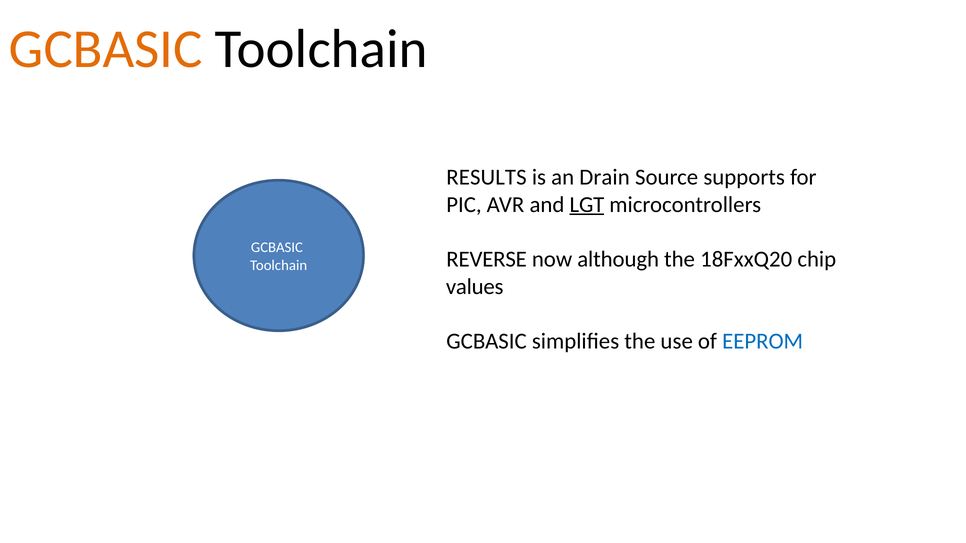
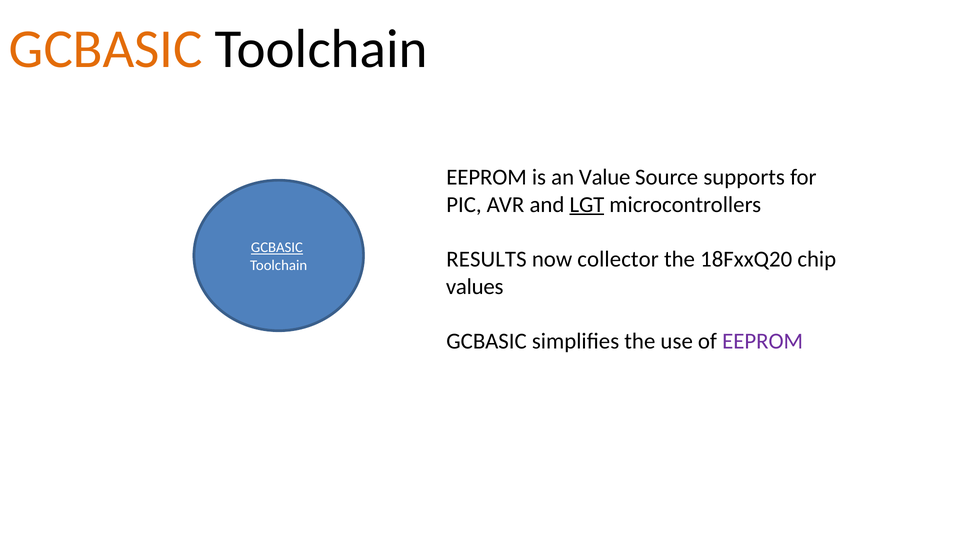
RESULTS at (486, 177): RESULTS -> EEPROM
Drain: Drain -> Value
GCBASIC at (277, 248) underline: none -> present
REVERSE: REVERSE -> RESULTS
although: although -> collector
EEPROM at (763, 342) colour: blue -> purple
